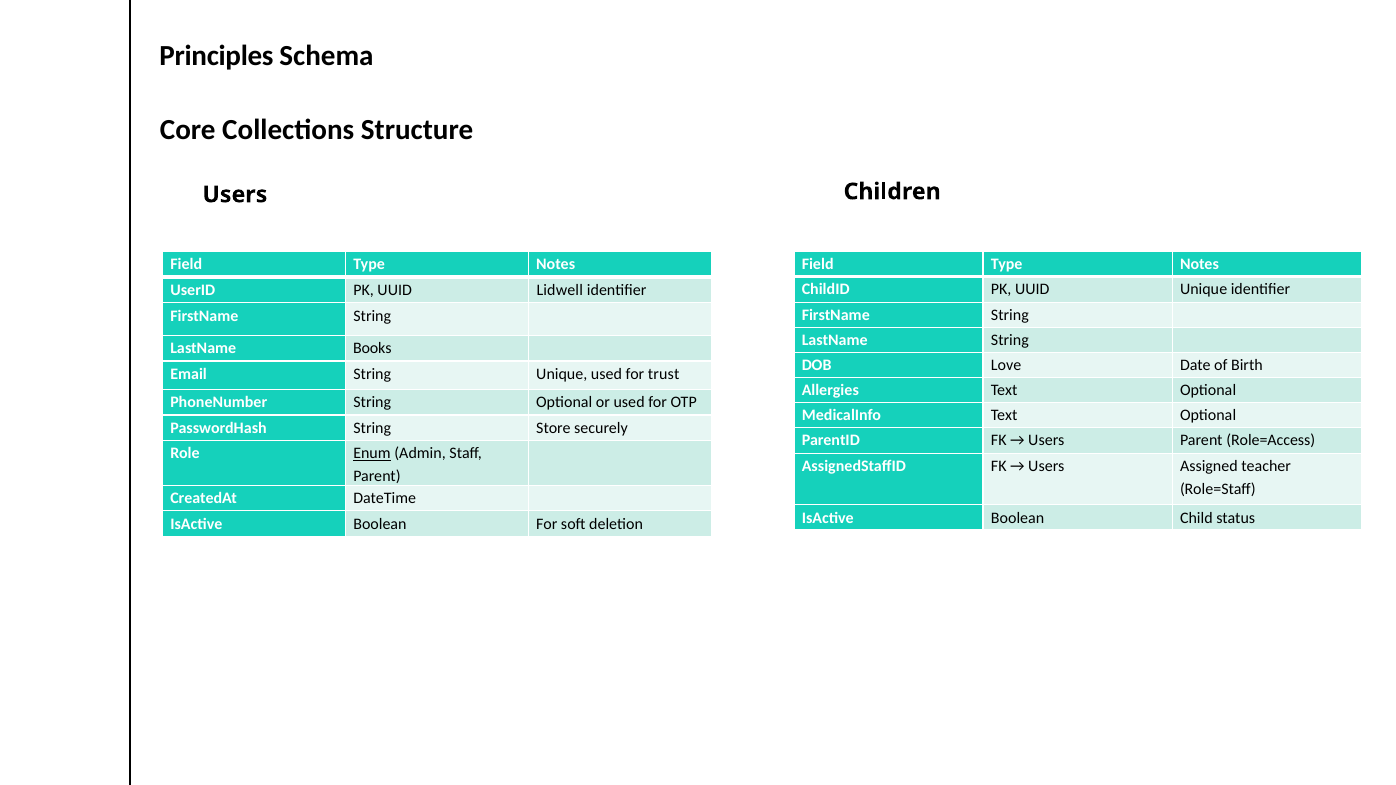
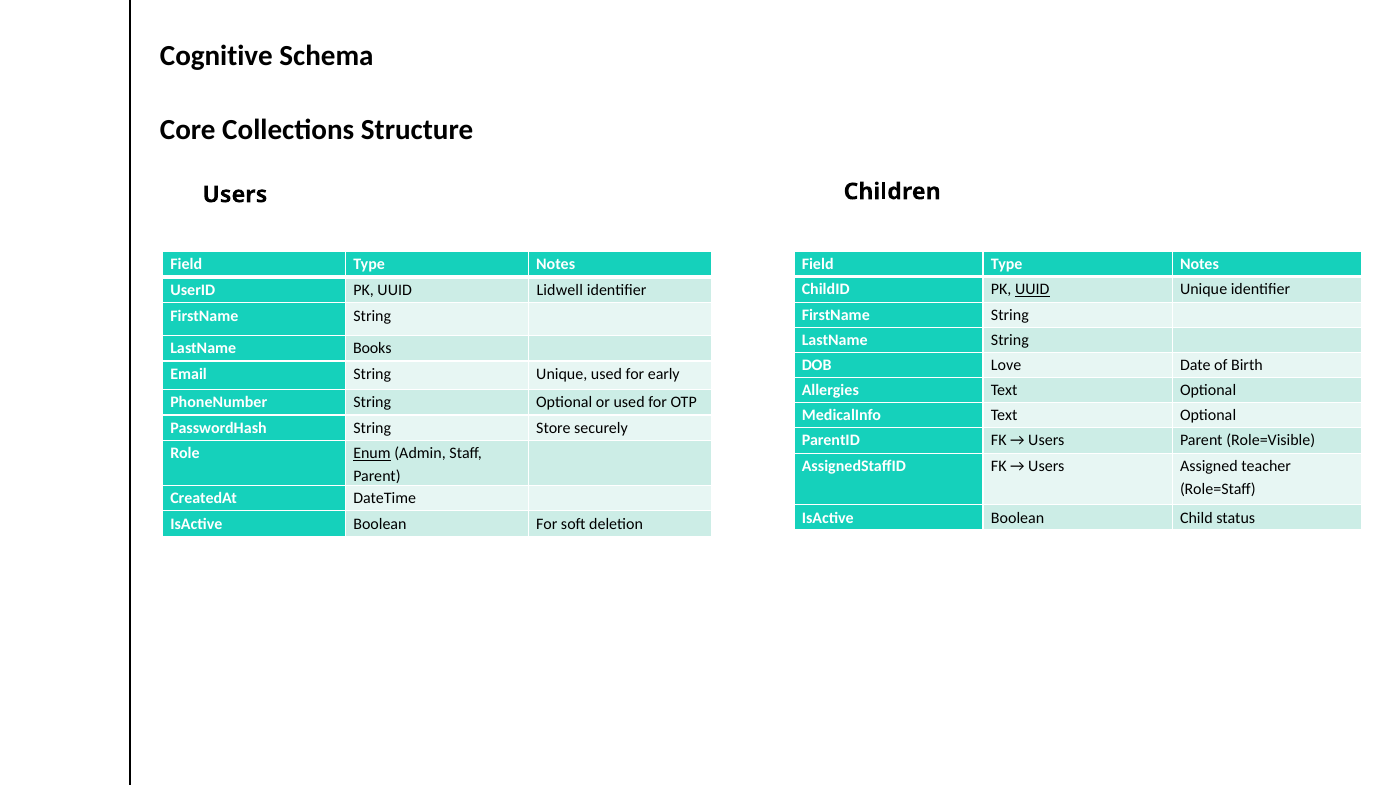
Principles: Principles -> Cognitive
UUID at (1032, 290) underline: none -> present
trust: trust -> early
Role=Access: Role=Access -> Role=Visible
